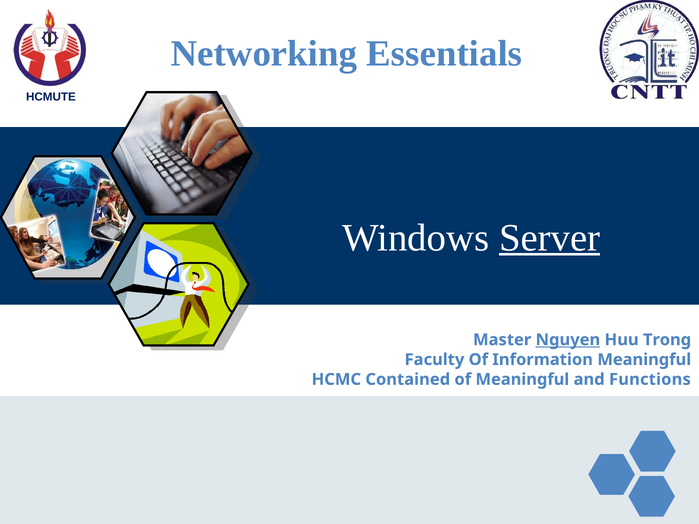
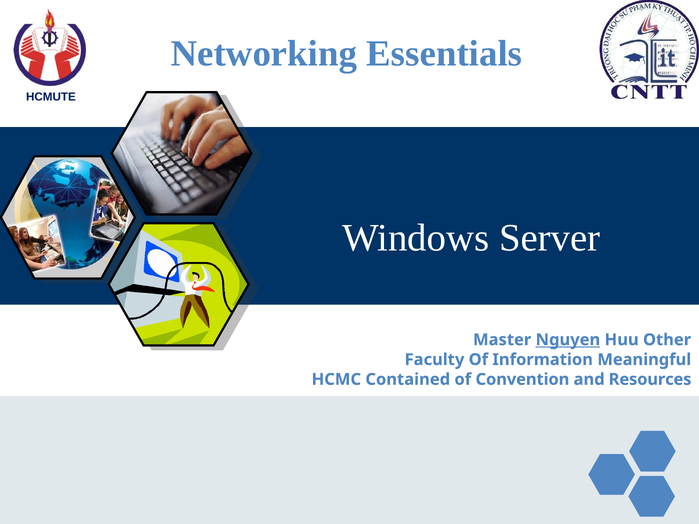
Server underline: present -> none
Trong: Trong -> Other
of Meaningful: Meaningful -> Convention
Functions: Functions -> Resources
